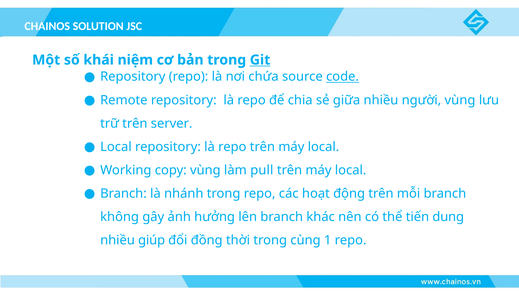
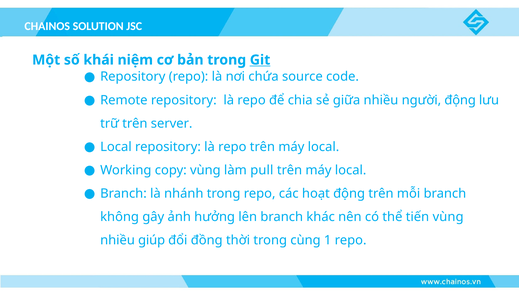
code underline: present -> none
người vùng: vùng -> động
tiến dung: dung -> vùng
